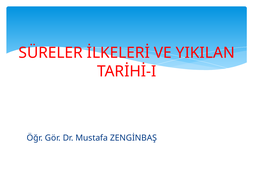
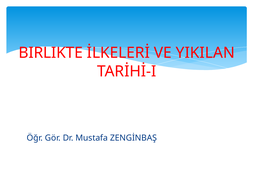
SÜRELER: SÜRELER -> BIRLIKTE
